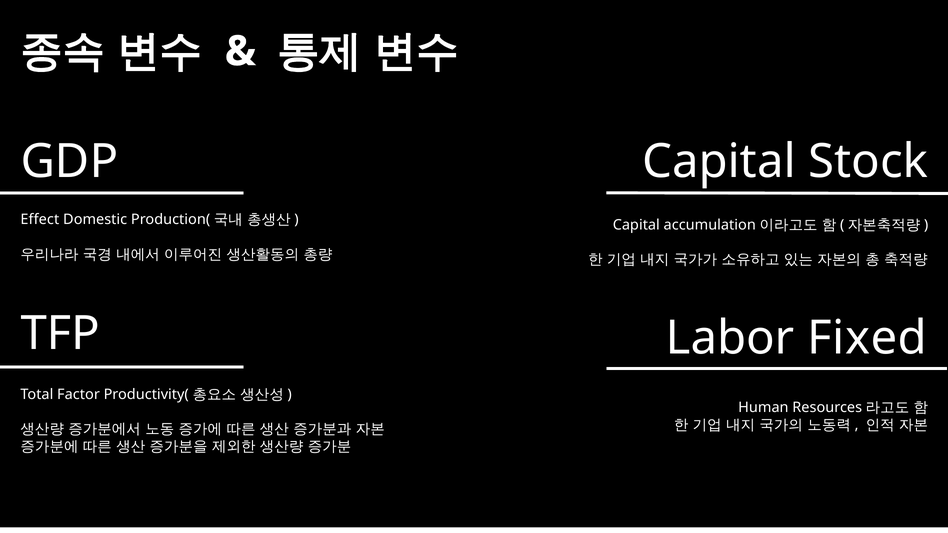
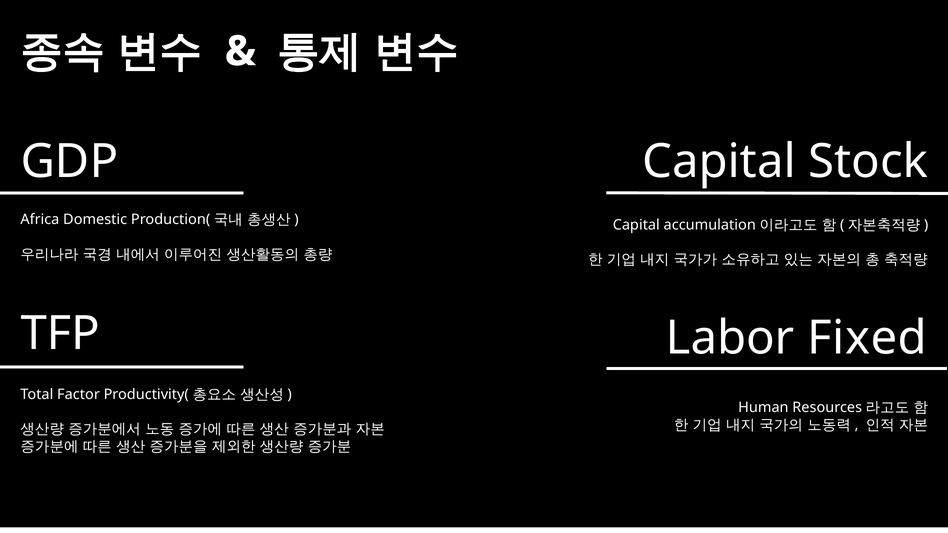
Effect: Effect -> Africa
